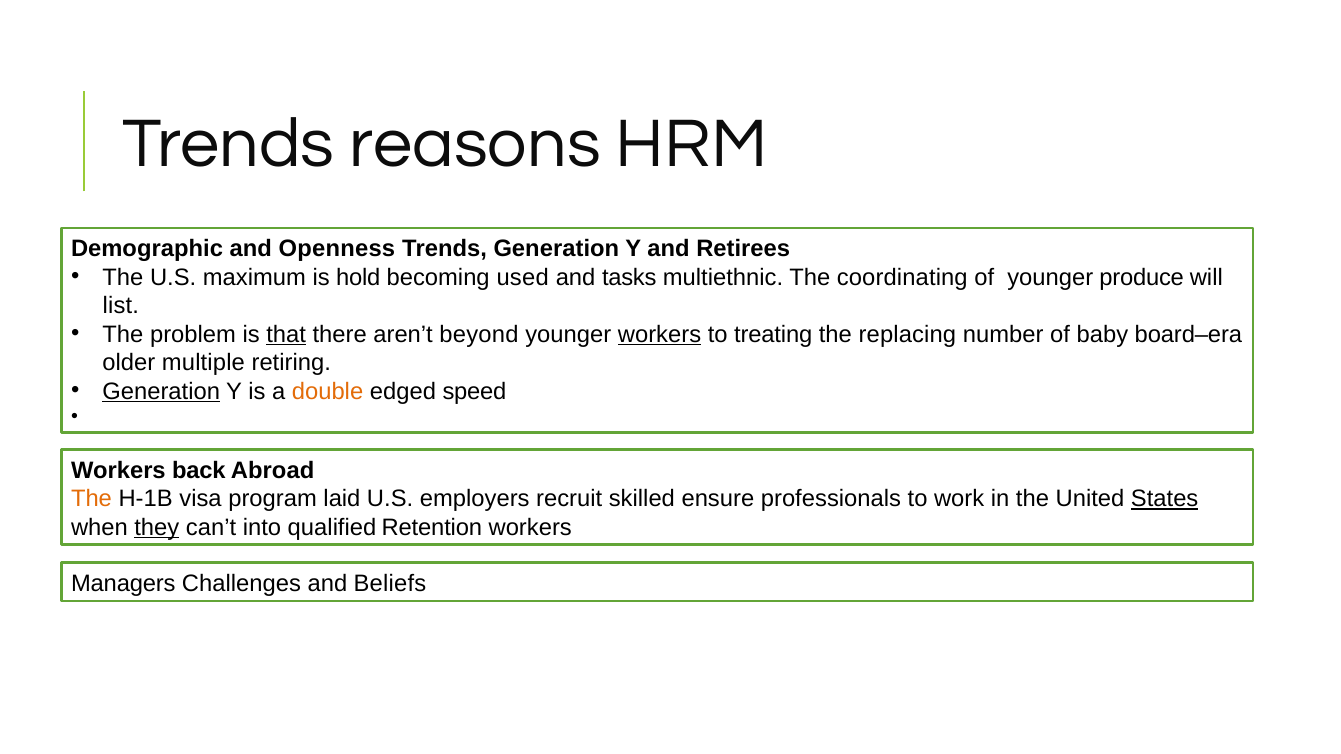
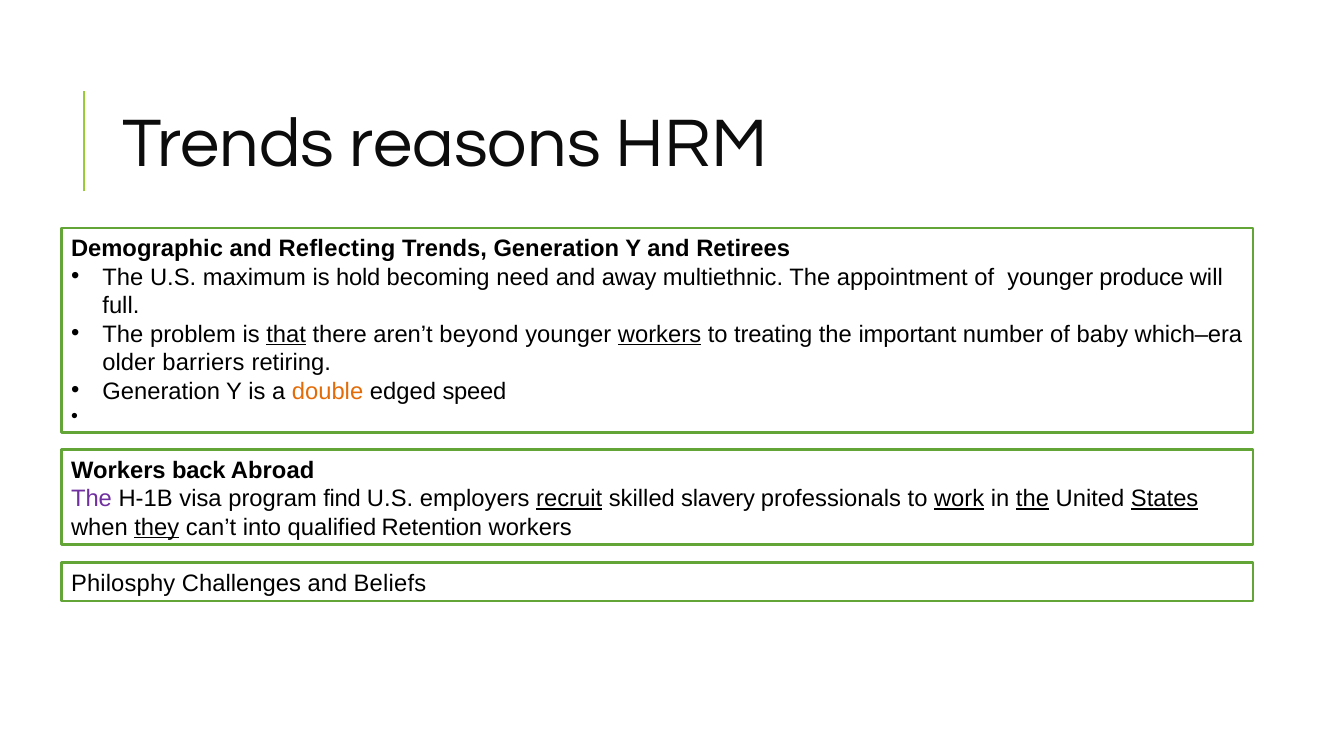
Openness: Openness -> Reflecting
used: used -> need
tasks: tasks -> away
coordinating: coordinating -> appointment
list: list -> full
replacing: replacing -> important
board–era: board–era -> which–era
multiple: multiple -> barriers
Generation at (161, 392) underline: present -> none
The at (91, 499) colour: orange -> purple
laid: laid -> find
recruit underline: none -> present
ensure: ensure -> slavery
work underline: none -> present
the at (1032, 499) underline: none -> present
Managers: Managers -> Philosphy
